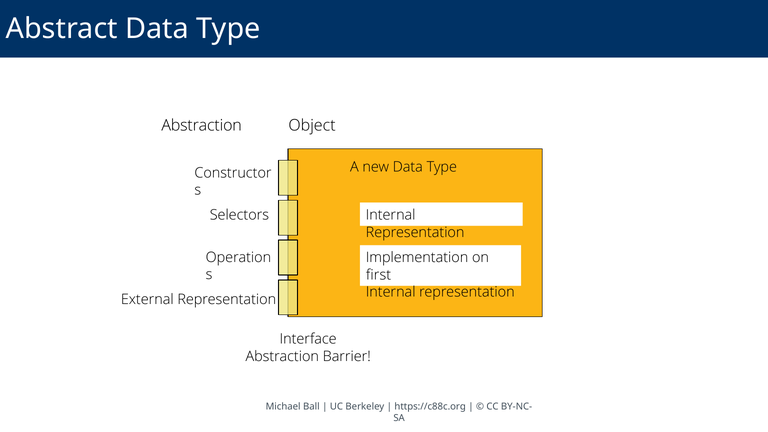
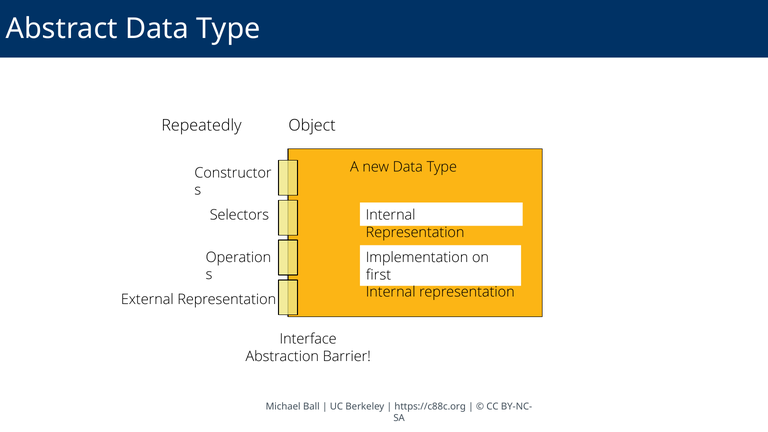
Abstraction at (202, 126): Abstraction -> Repeatedly
